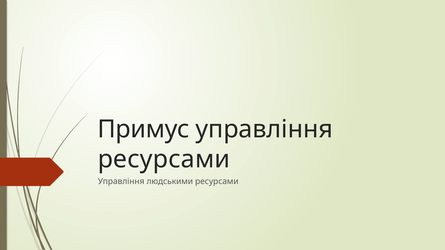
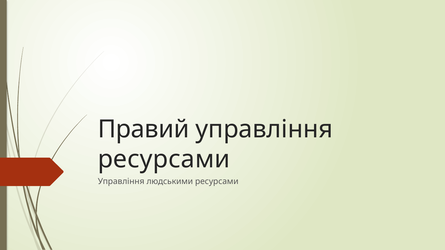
Примус: Примус -> Правий
